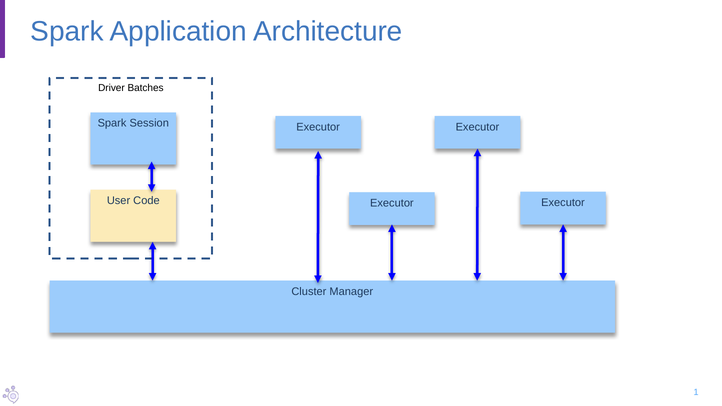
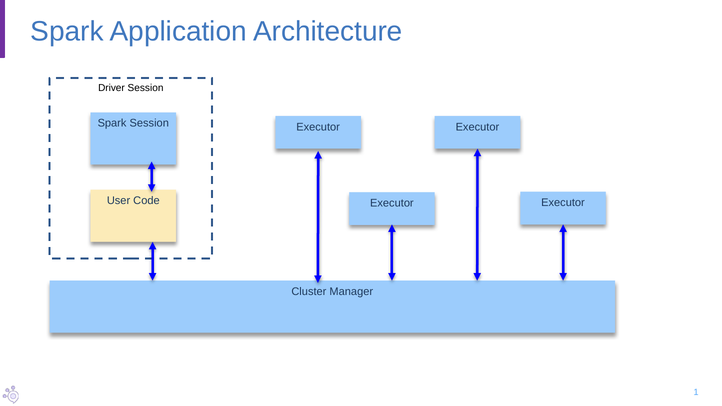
Driver Batches: Batches -> Session
